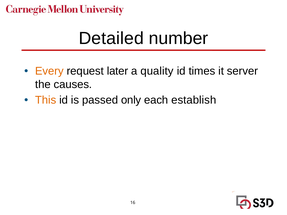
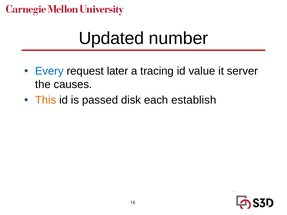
Detailed: Detailed -> Updated
Every colour: orange -> blue
quality: quality -> tracing
times: times -> value
only: only -> disk
